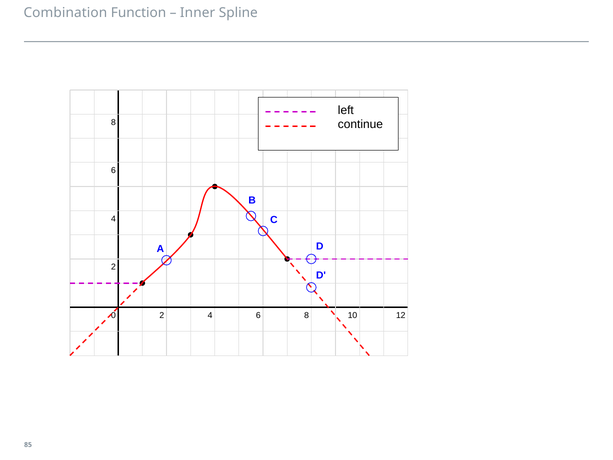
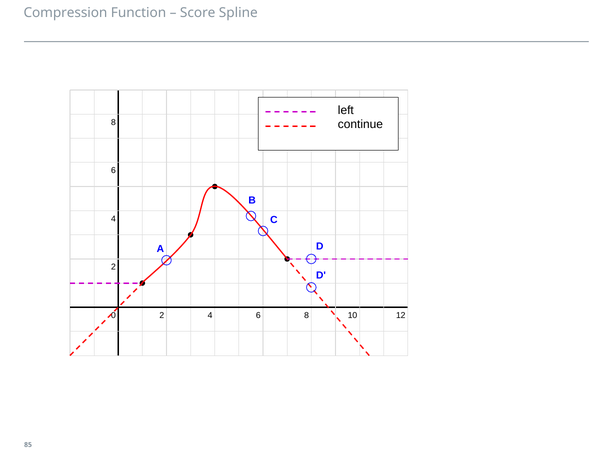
Combination: Combination -> Compression
Inner: Inner -> Score
